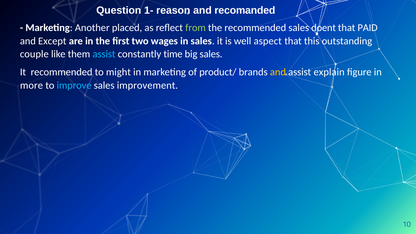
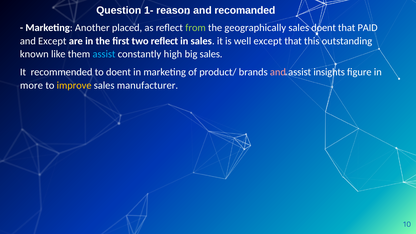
the recommended: recommended -> geographically
two wages: wages -> reflect
well aspect: aspect -> except
couple: couple -> known
time: time -> high
to might: might -> doent
and at (278, 72) colour: yellow -> pink
explain: explain -> insights
improve colour: light blue -> yellow
improvement: improvement -> manufacturer
